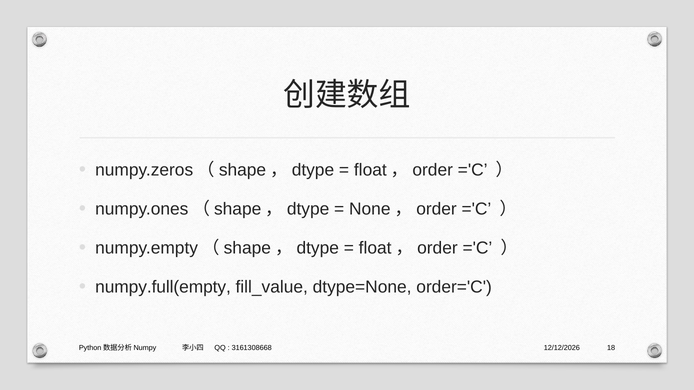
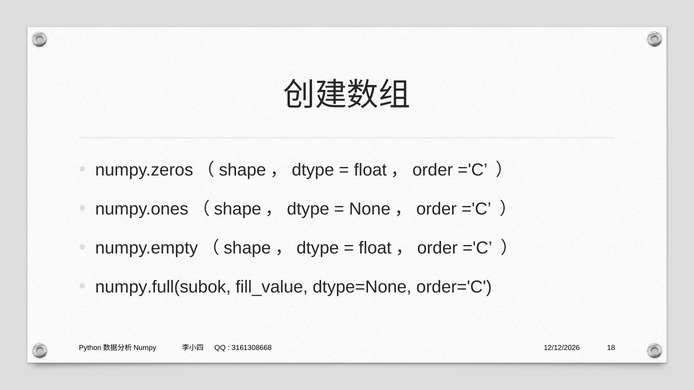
numpy.full(empty: numpy.full(empty -> numpy.full(subok
